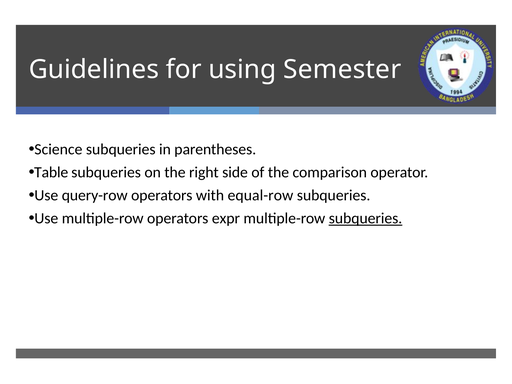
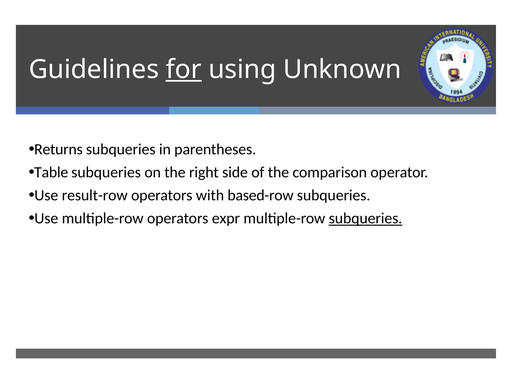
for underline: none -> present
Semester: Semester -> Unknown
Science: Science -> Returns
query-row: query-row -> result-row
equal-row: equal-row -> based-row
